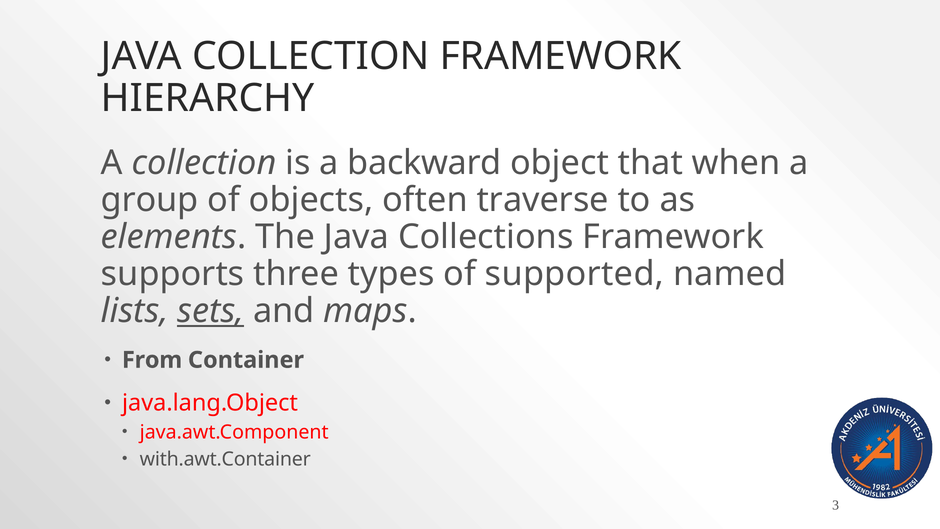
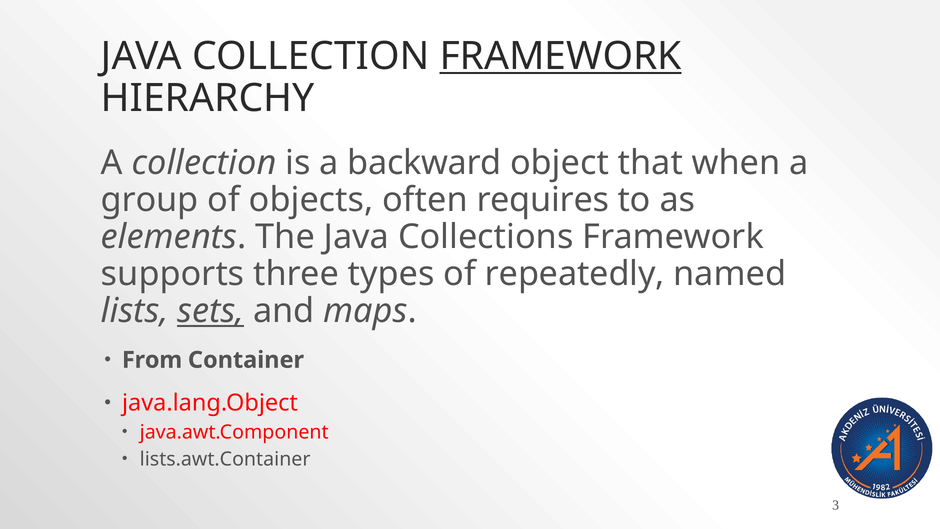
FRAMEWORK at (561, 56) underline: none -> present
traverse: traverse -> requires
supported: supported -> repeatedly
with.awt.Container: with.awt.Container -> lists.awt.Container
